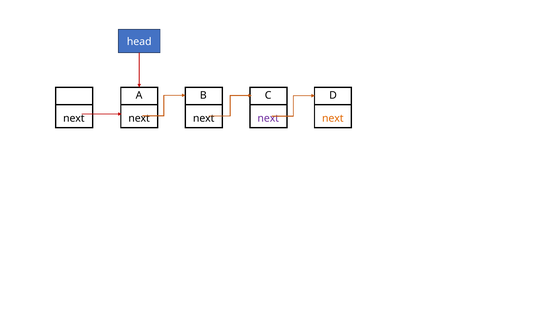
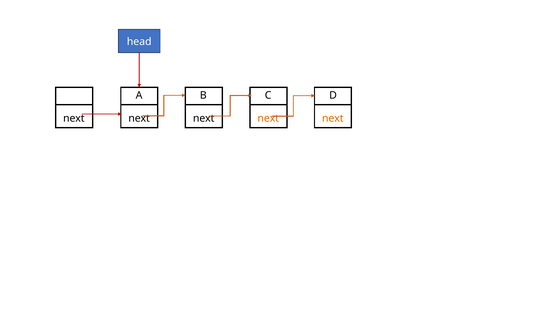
next at (268, 118) colour: purple -> orange
